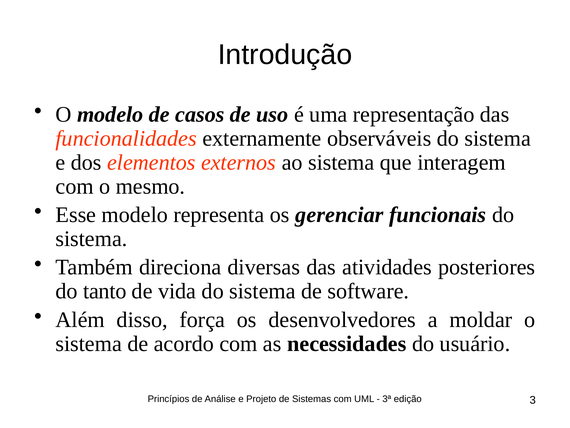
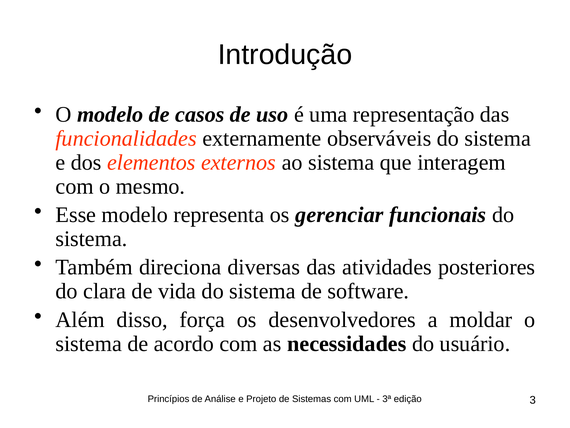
tanto: tanto -> clara
